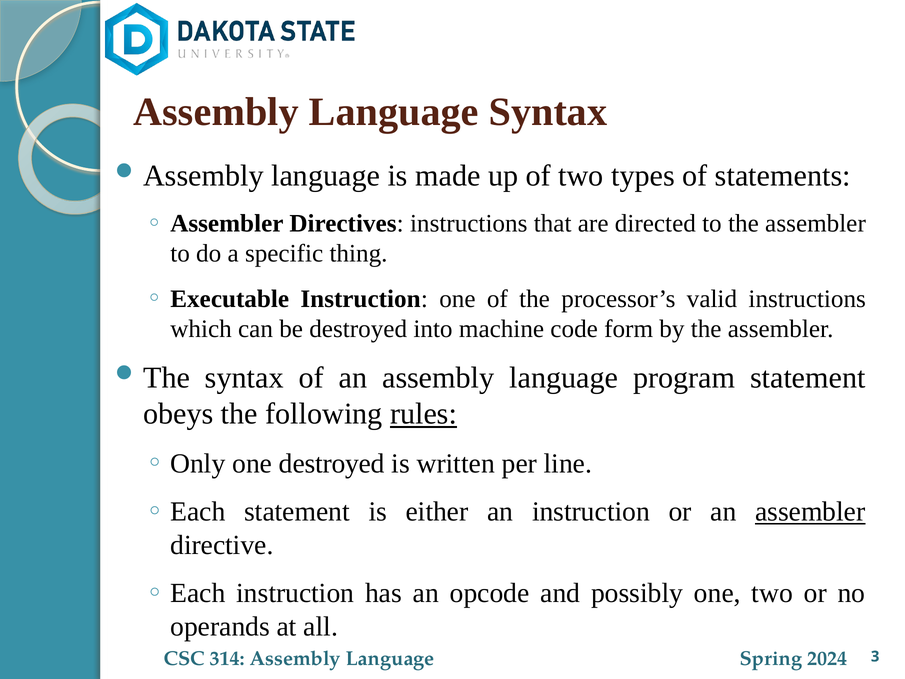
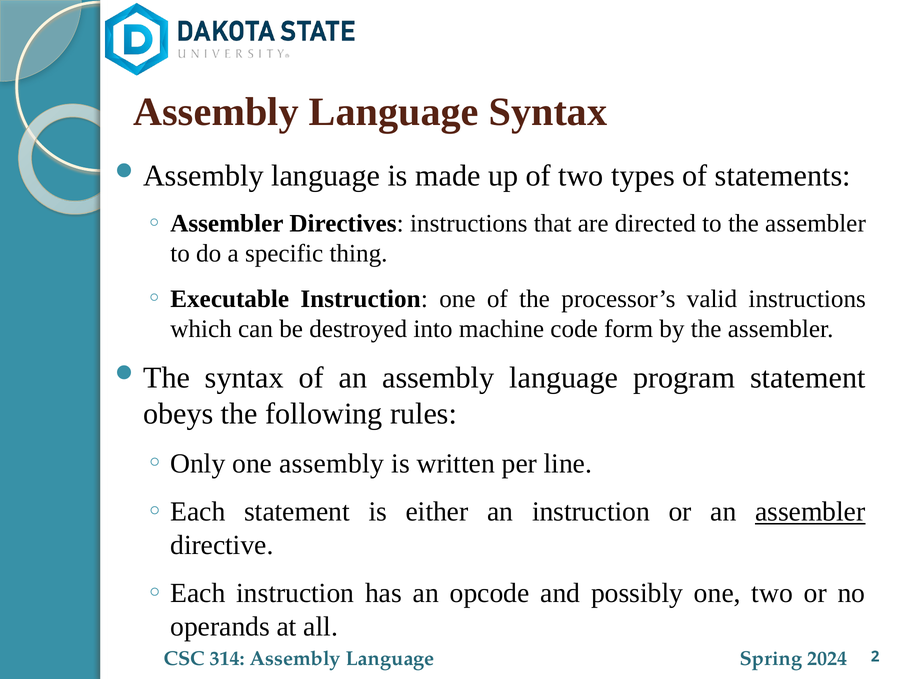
rules underline: present -> none
one destroyed: destroyed -> assembly
3: 3 -> 2
